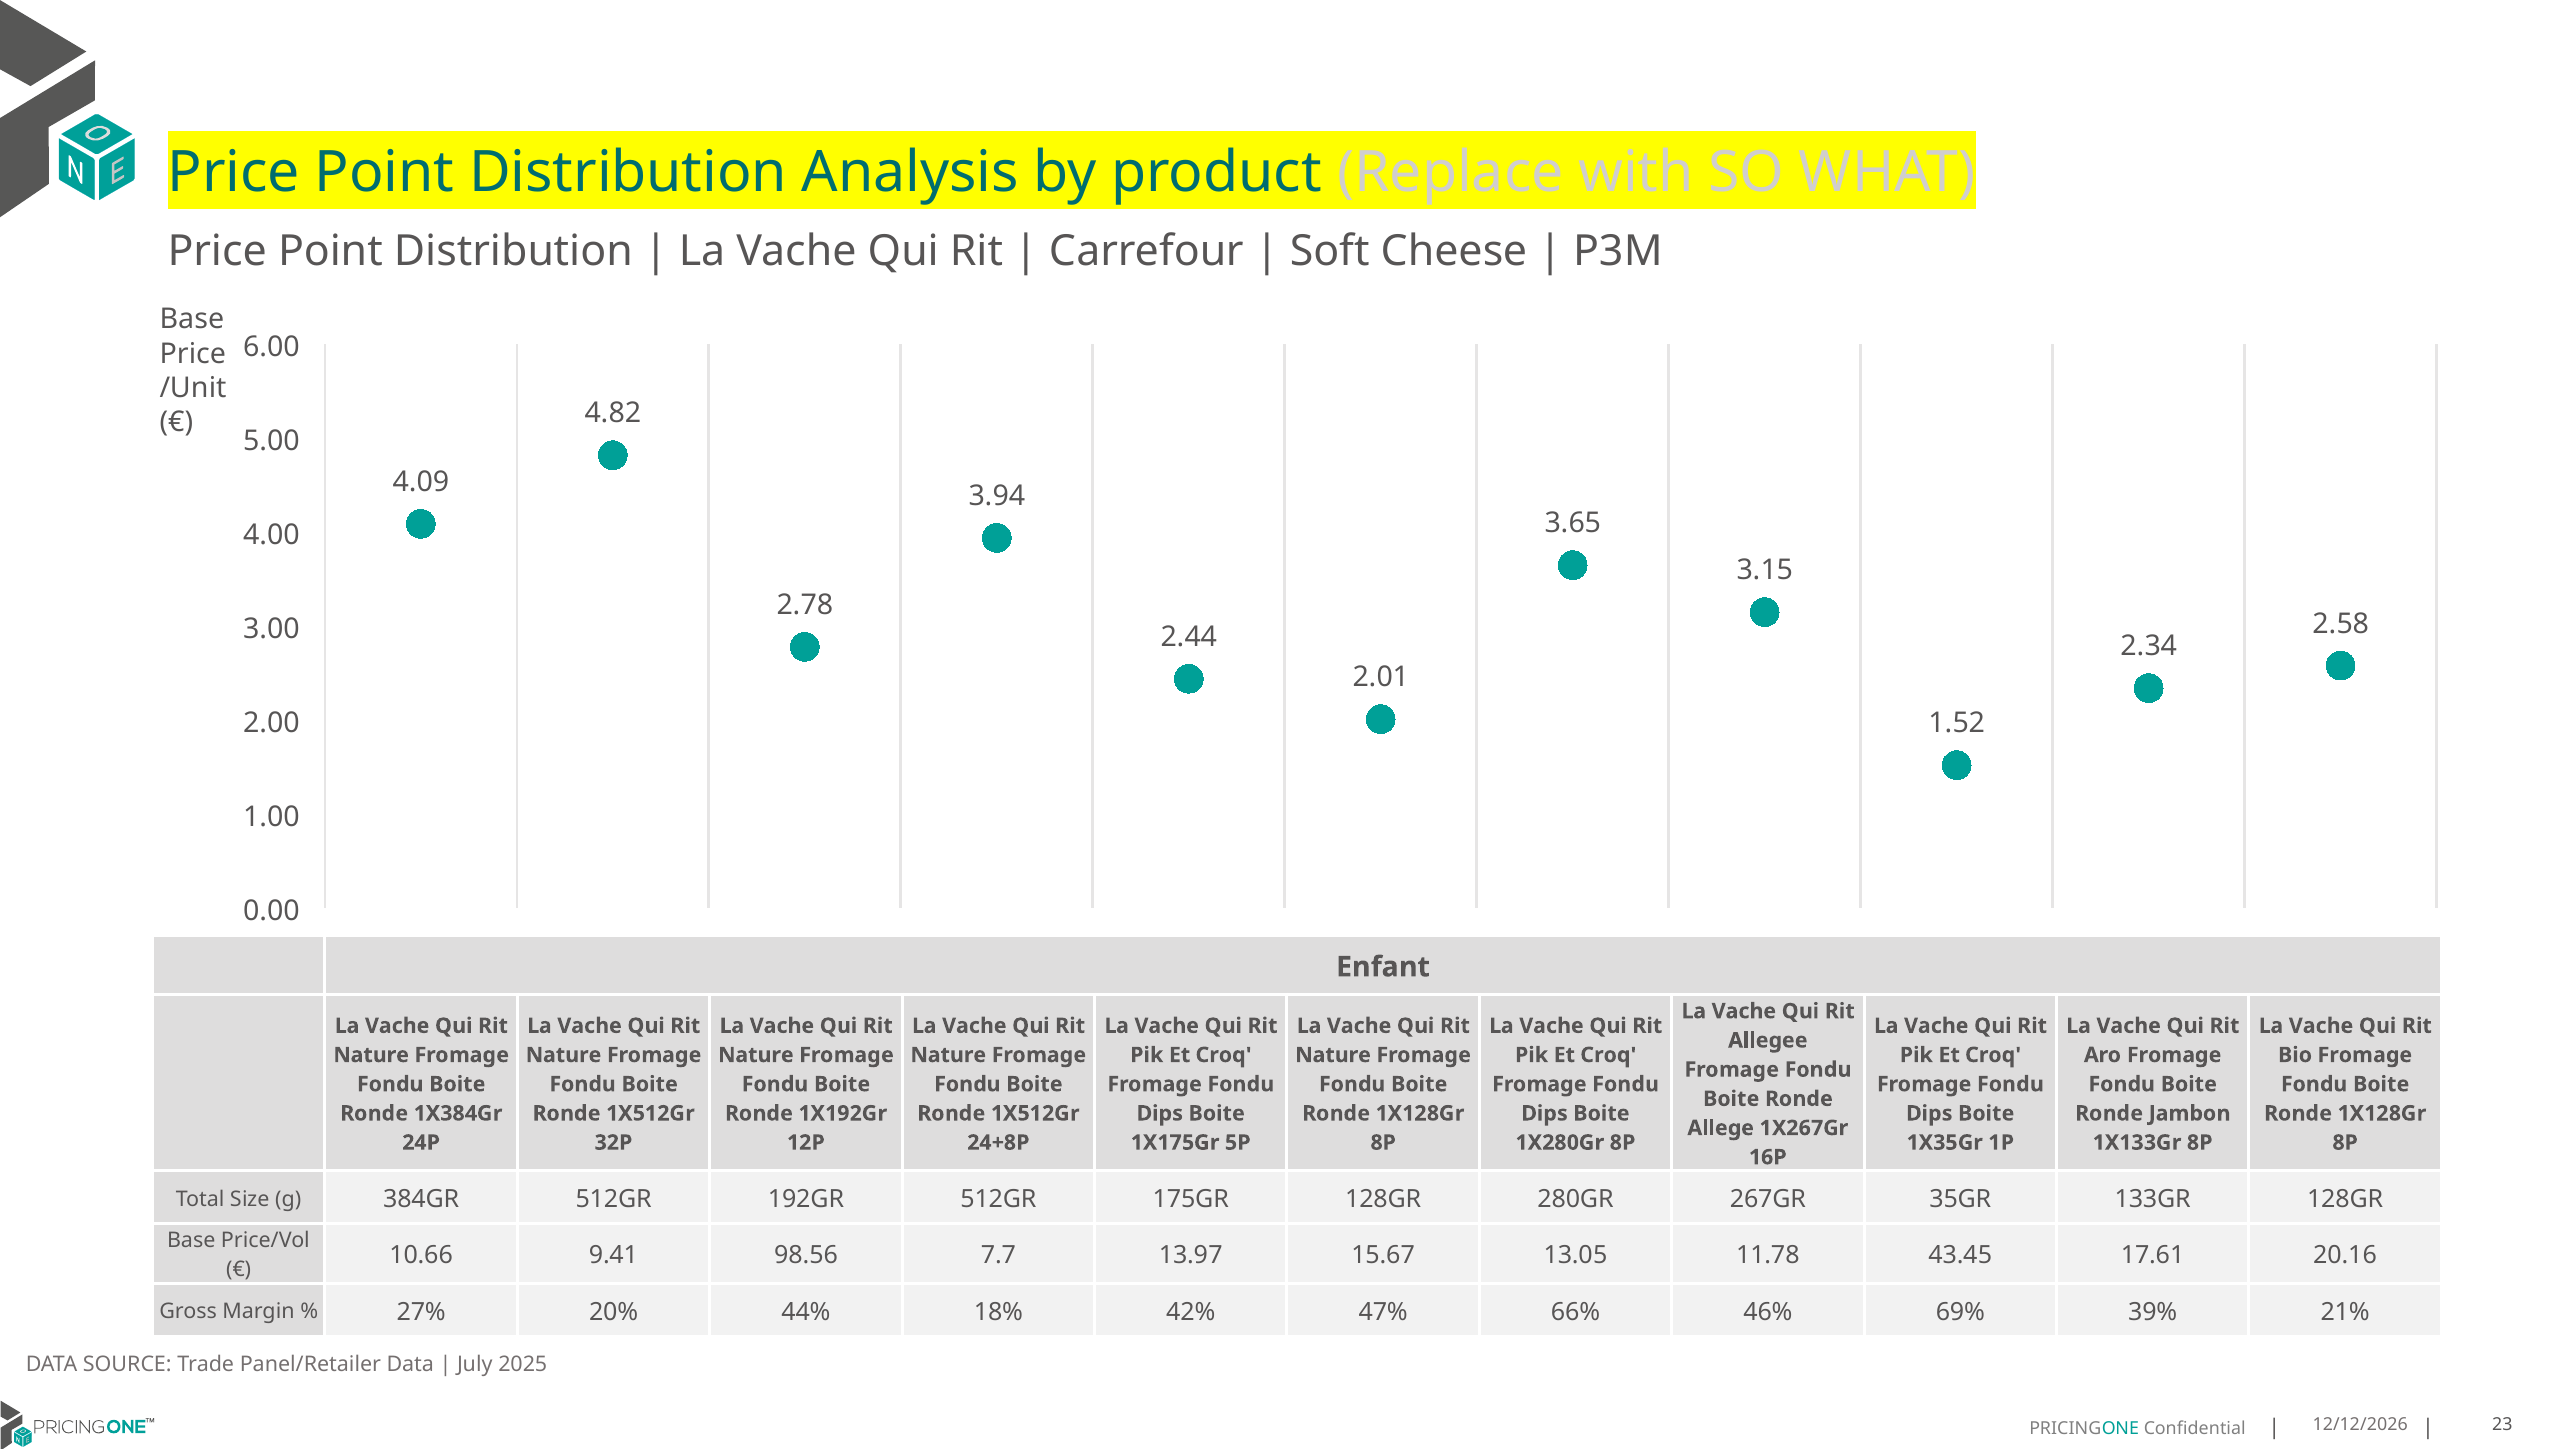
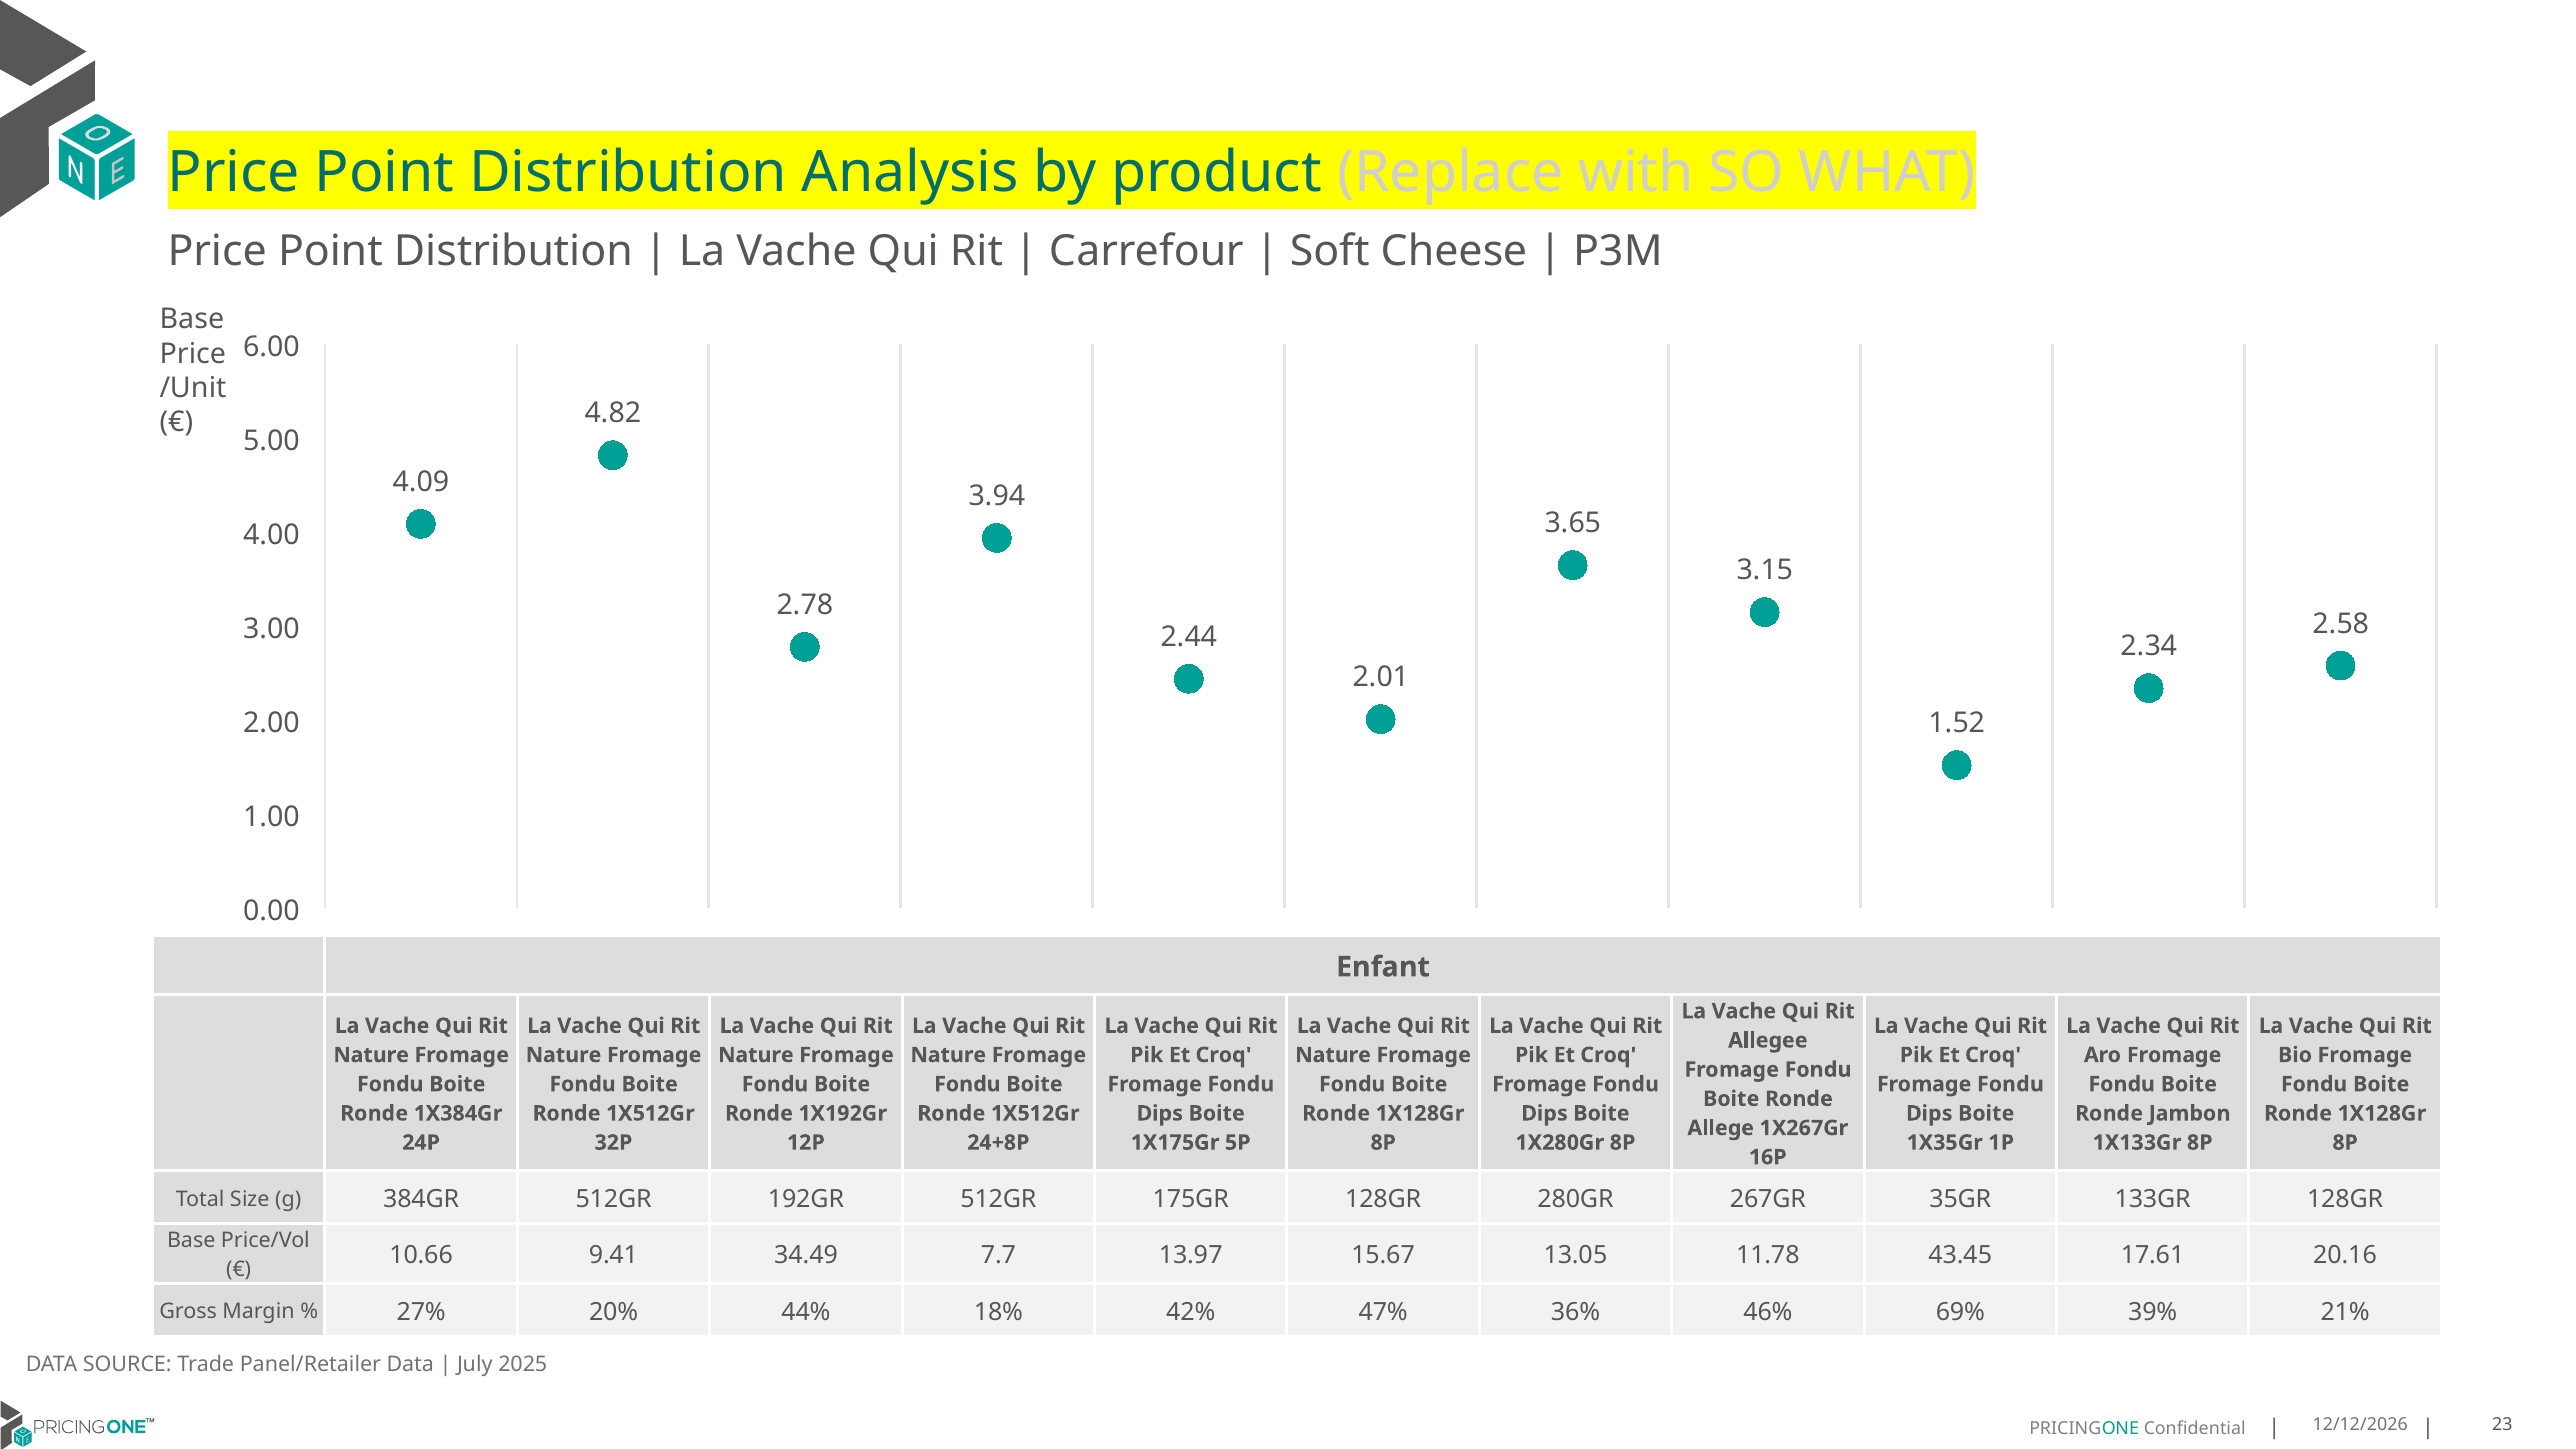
98.56: 98.56 -> 34.49
66%: 66% -> 36%
